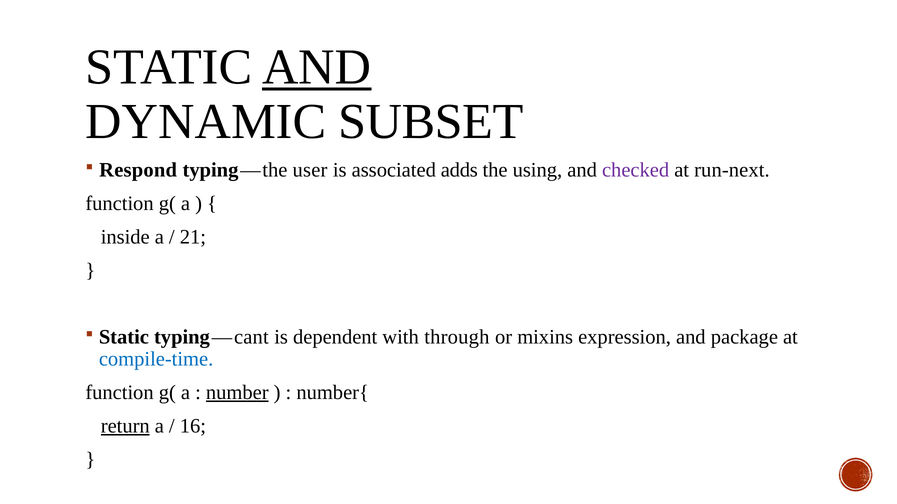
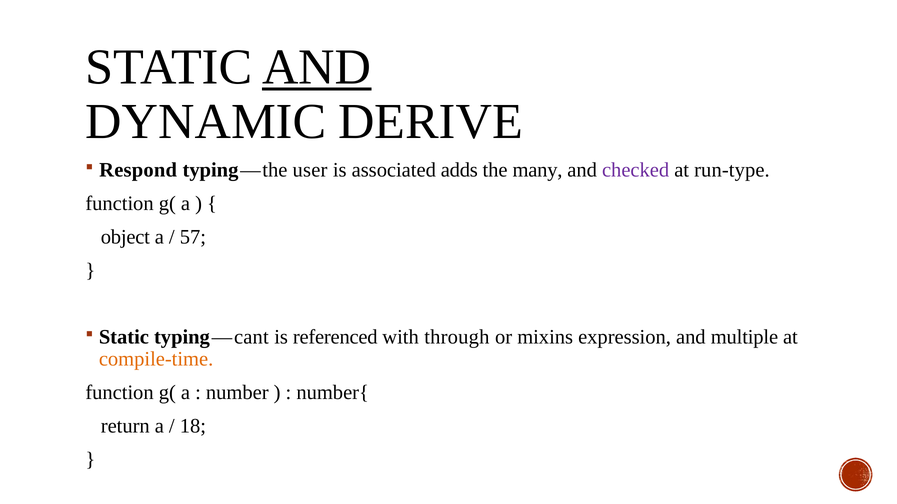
SUBSET: SUBSET -> DERIVE
using: using -> many
run-next: run-next -> run-type
inside: inside -> object
21: 21 -> 57
dependent: dependent -> referenced
package: package -> multiple
compile-time colour: blue -> orange
number underline: present -> none
return underline: present -> none
16: 16 -> 18
